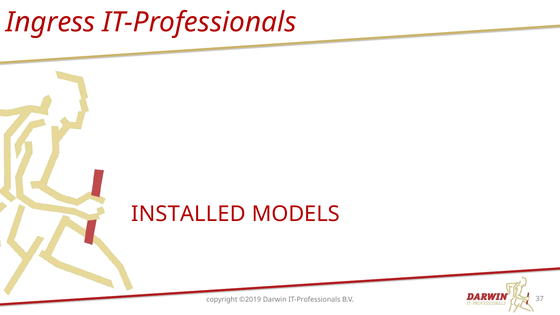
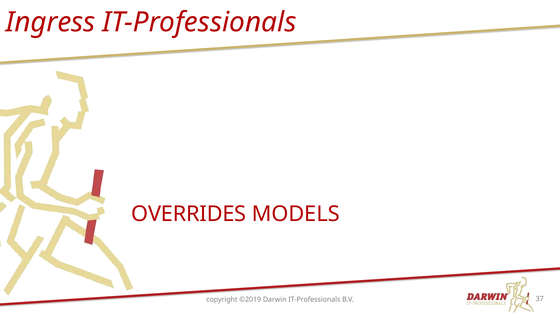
INSTALLED: INSTALLED -> OVERRIDES
